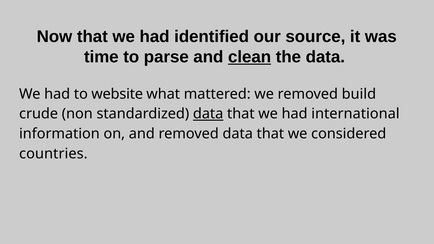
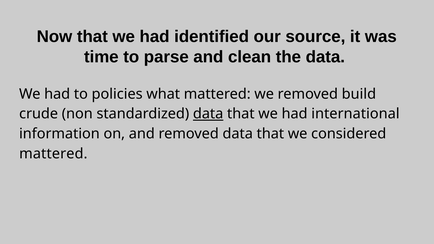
clean underline: present -> none
website: website -> policies
countries at (53, 154): countries -> mattered
